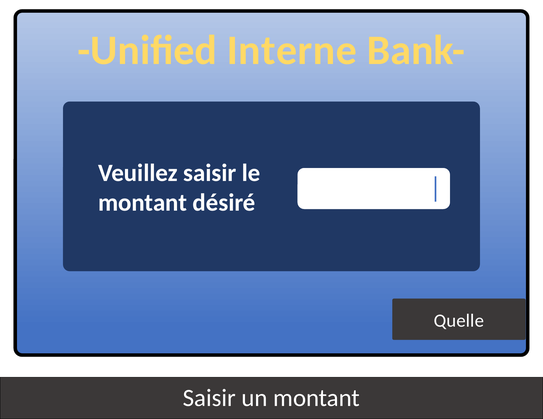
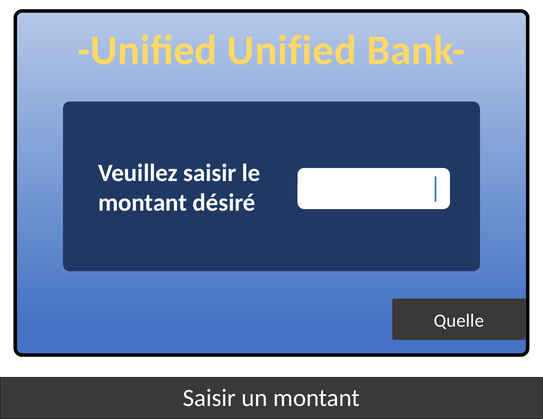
Unified Interne: Interne -> Unified
